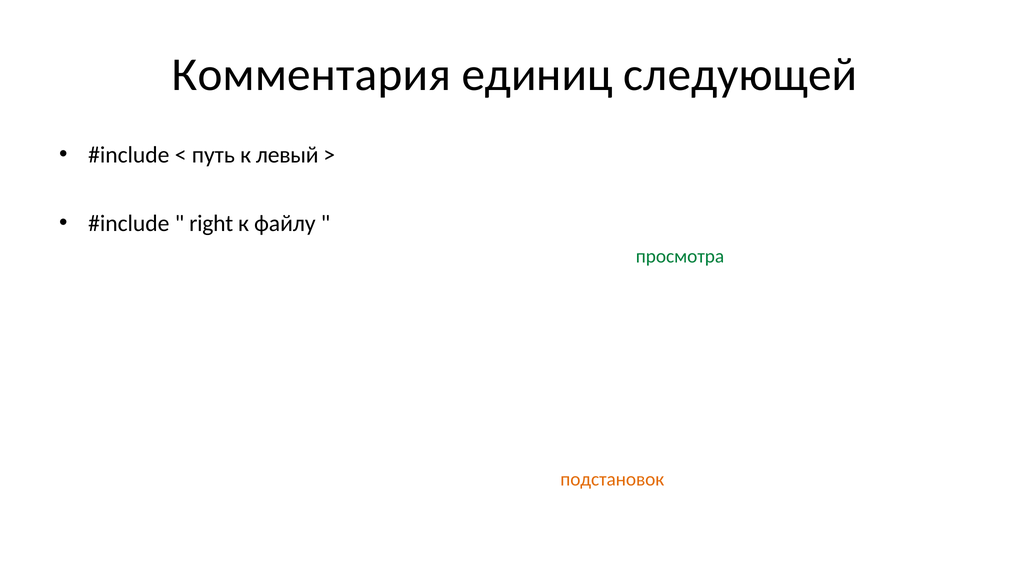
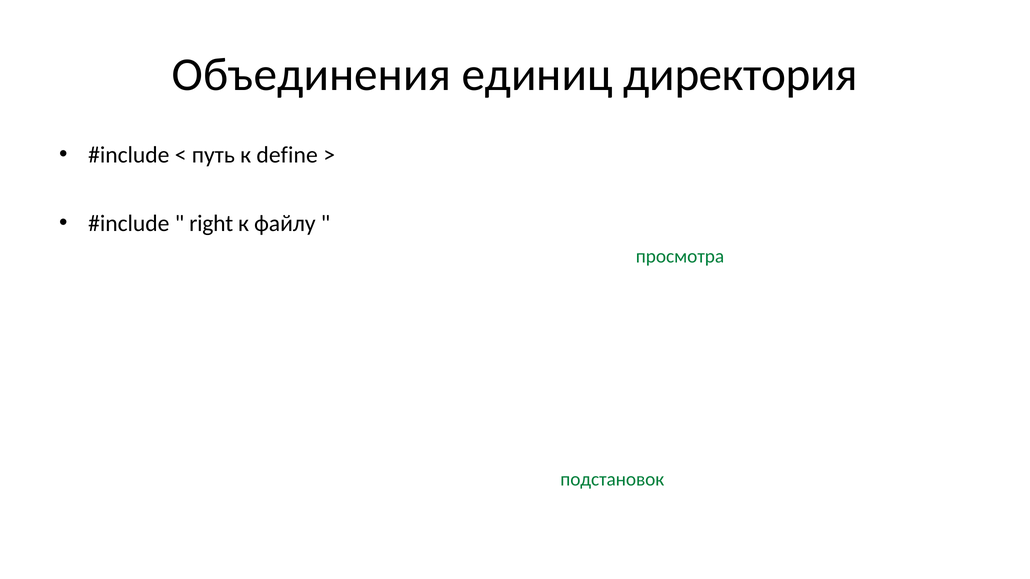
Комментария: Комментария -> Объединения
единиц следующей: следующей -> директория
левый: левый -> define
подстановок colour: orange -> green
